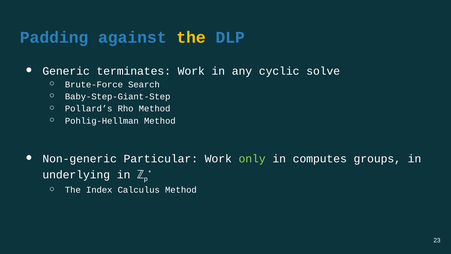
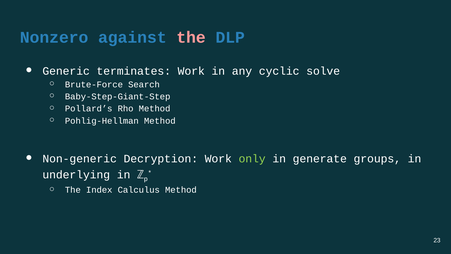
Padding: Padding -> Nonzero
the at (191, 37) colour: yellow -> pink
Particular: Particular -> Decryption
computes: computes -> generate
